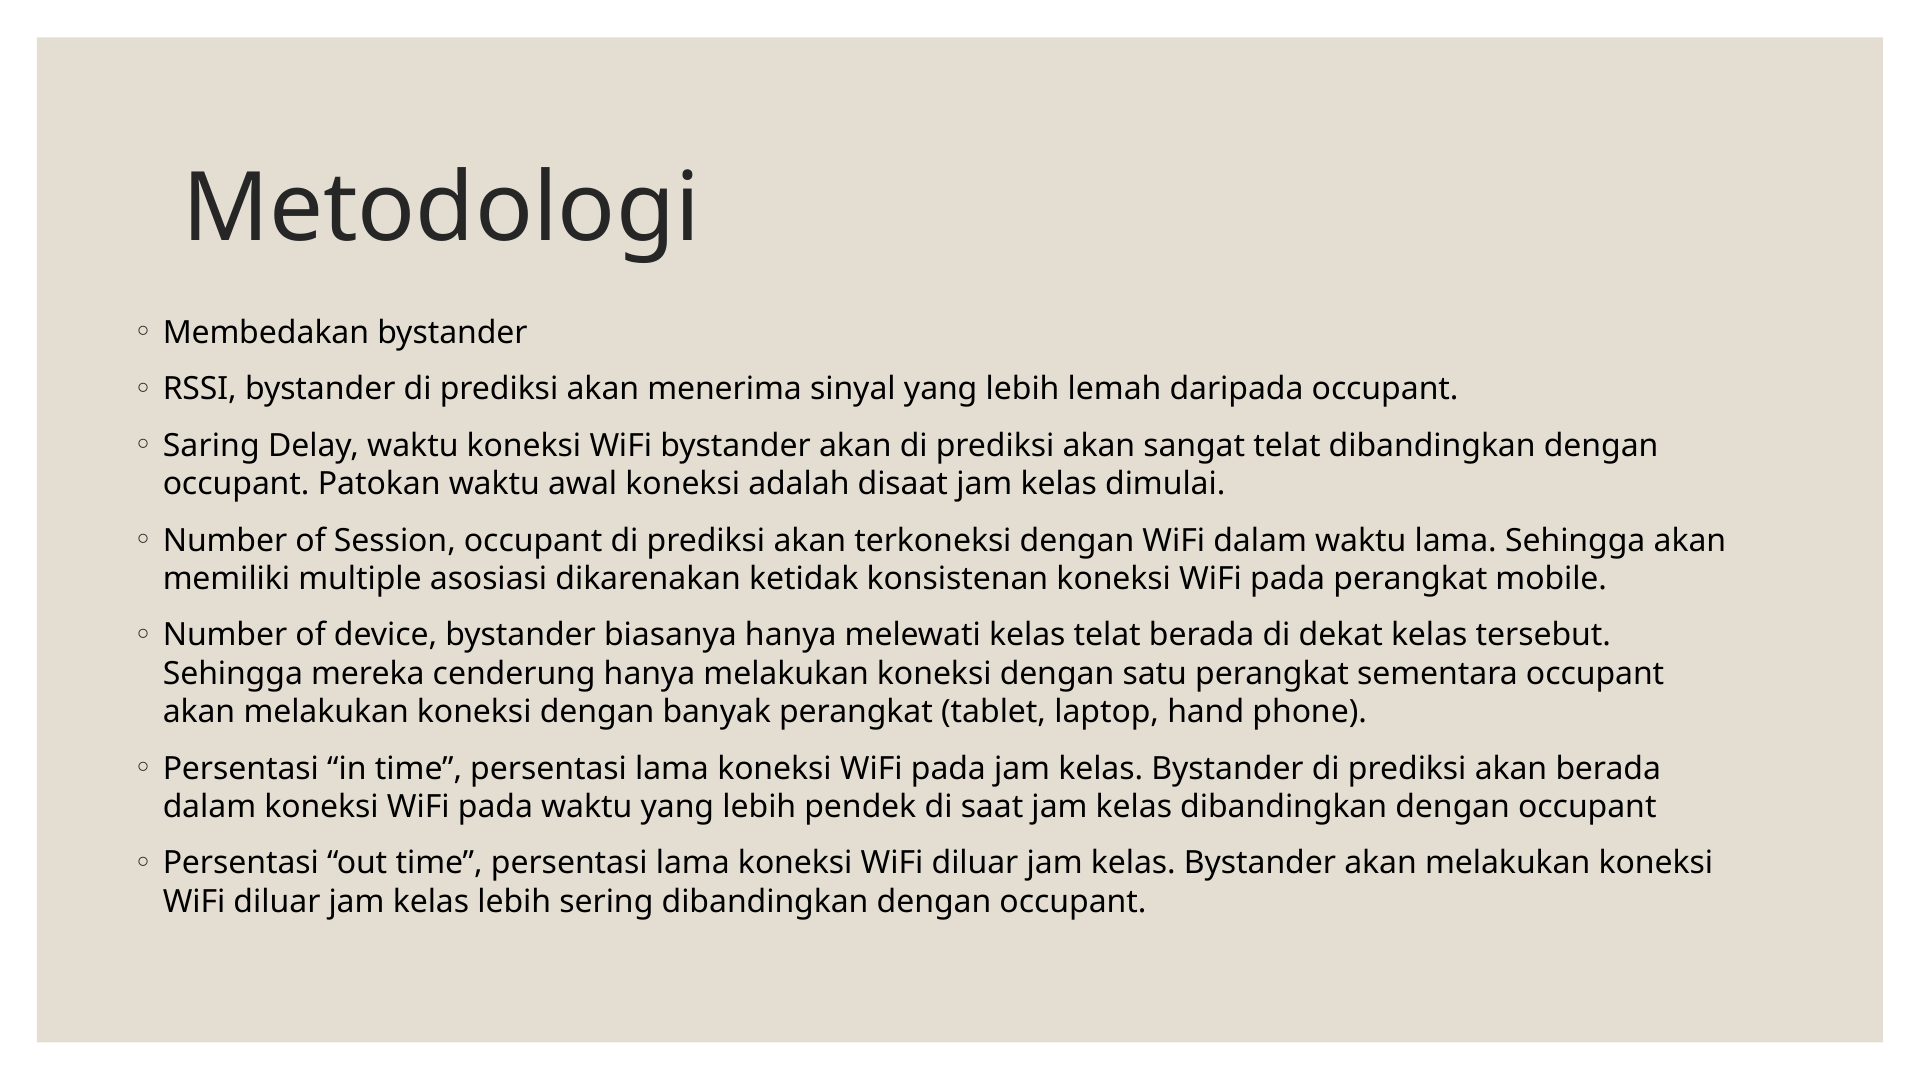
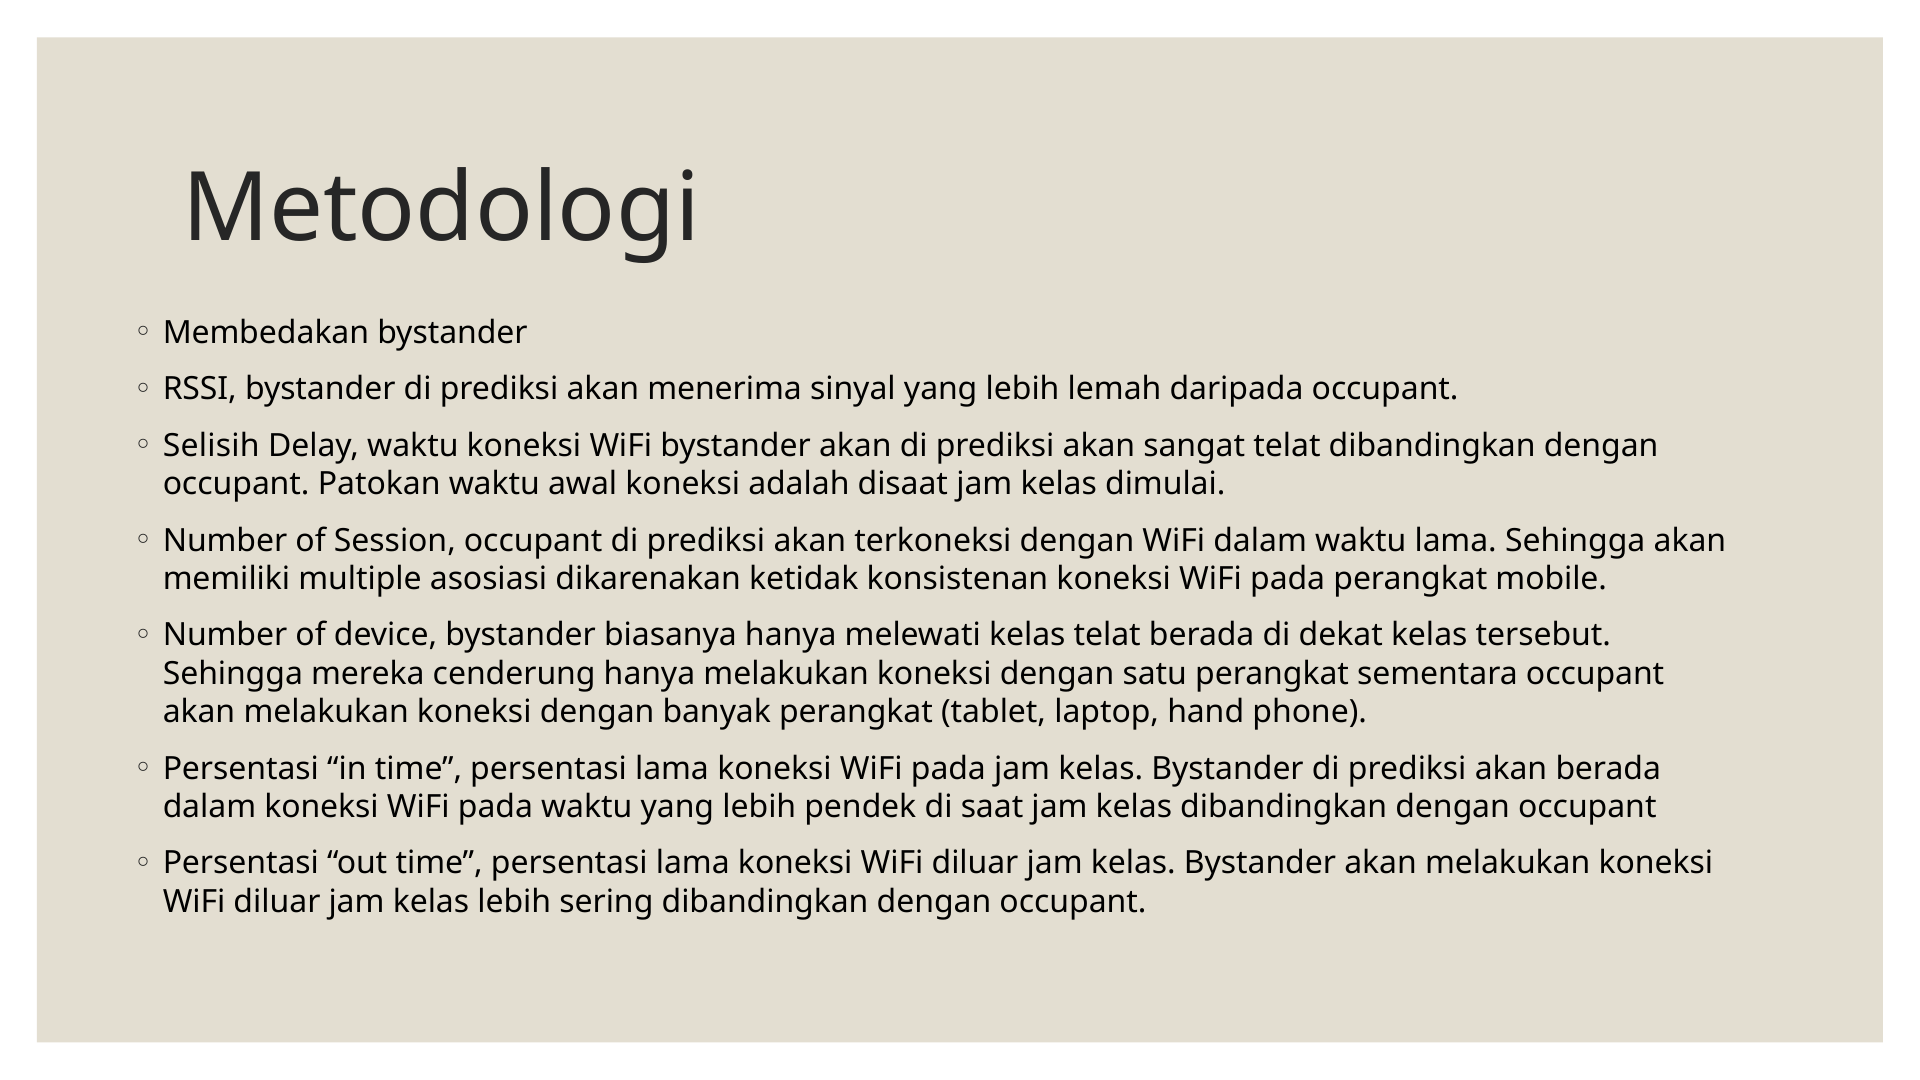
Saring: Saring -> Selisih
